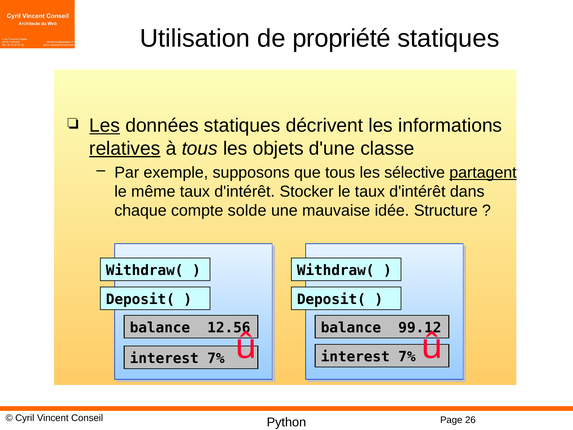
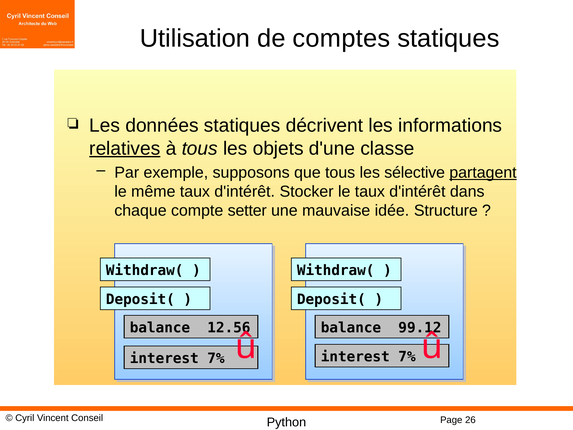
propriété: propriété -> comptes
Les at (105, 125) underline: present -> none
solde: solde -> setter
